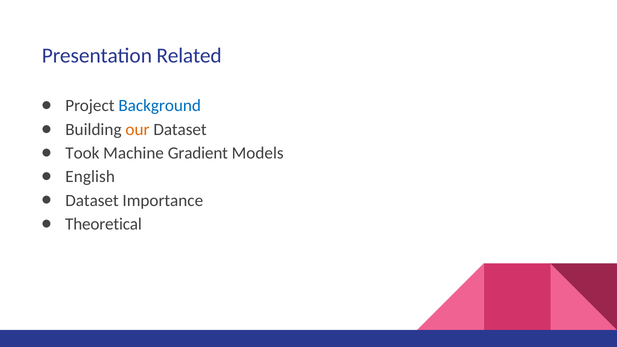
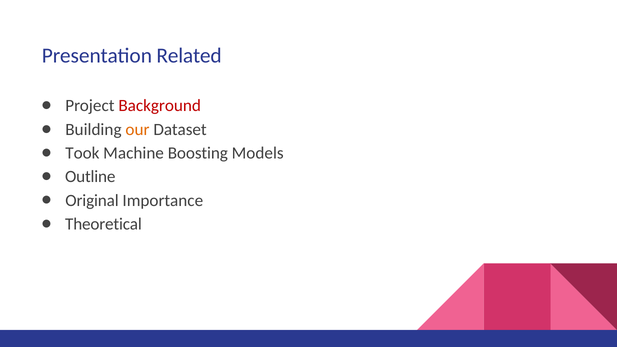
Background colour: blue -> red
Gradient: Gradient -> Boosting
English: English -> Outline
Dataset at (92, 200): Dataset -> Original
